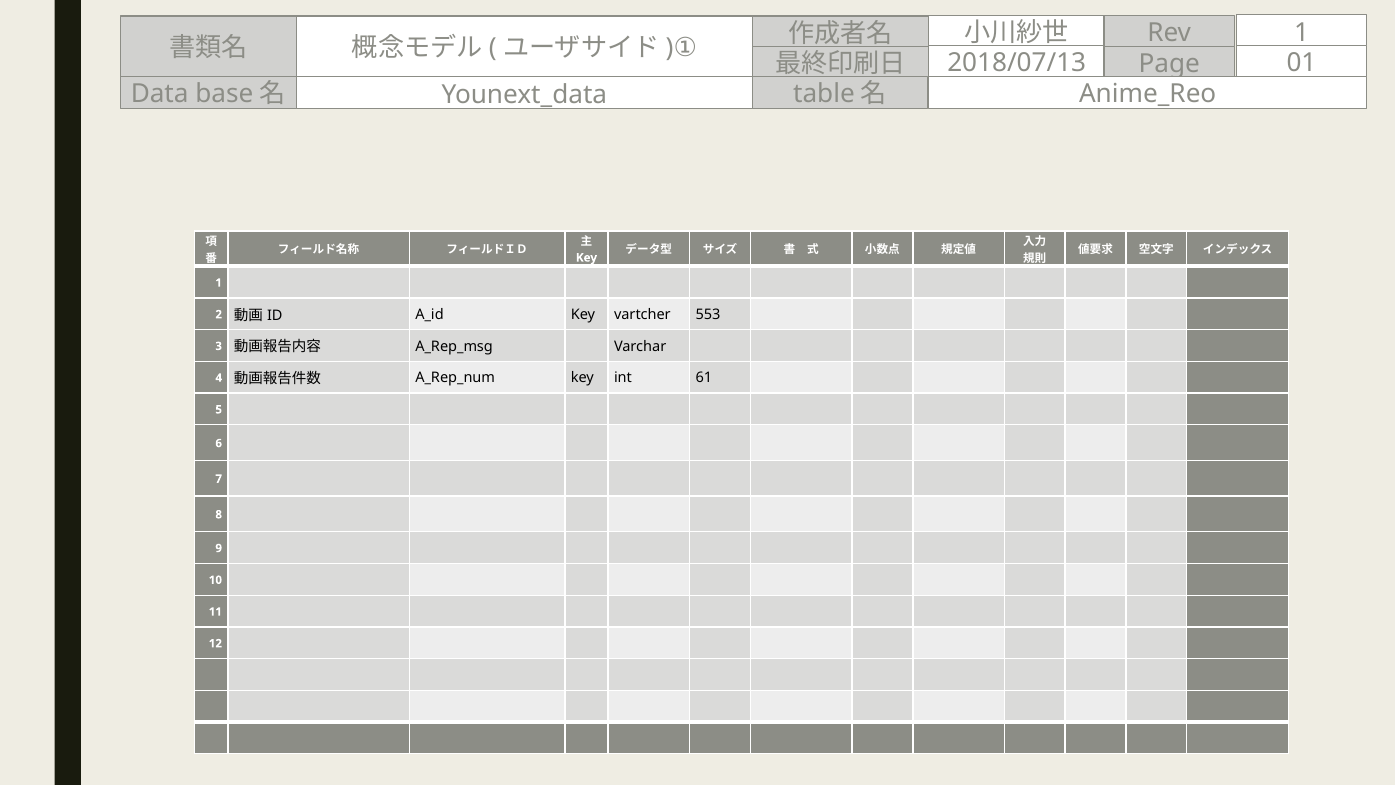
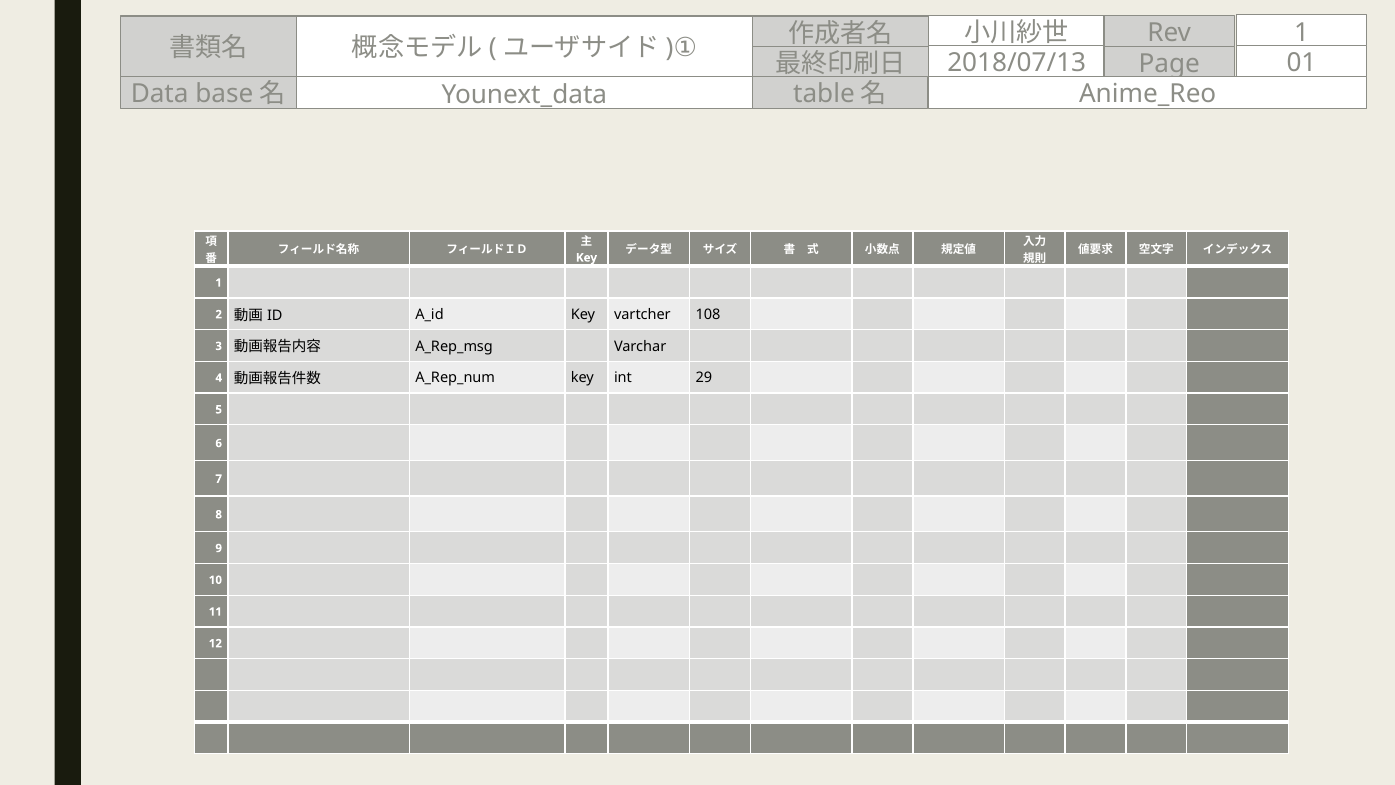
553: 553 -> 108
61: 61 -> 29
